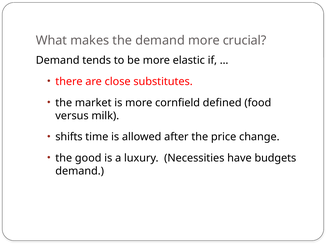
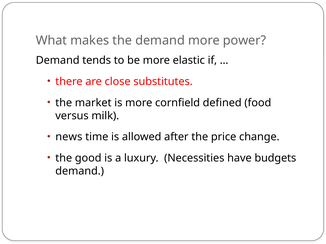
crucial: crucial -> power
shifts: shifts -> news
